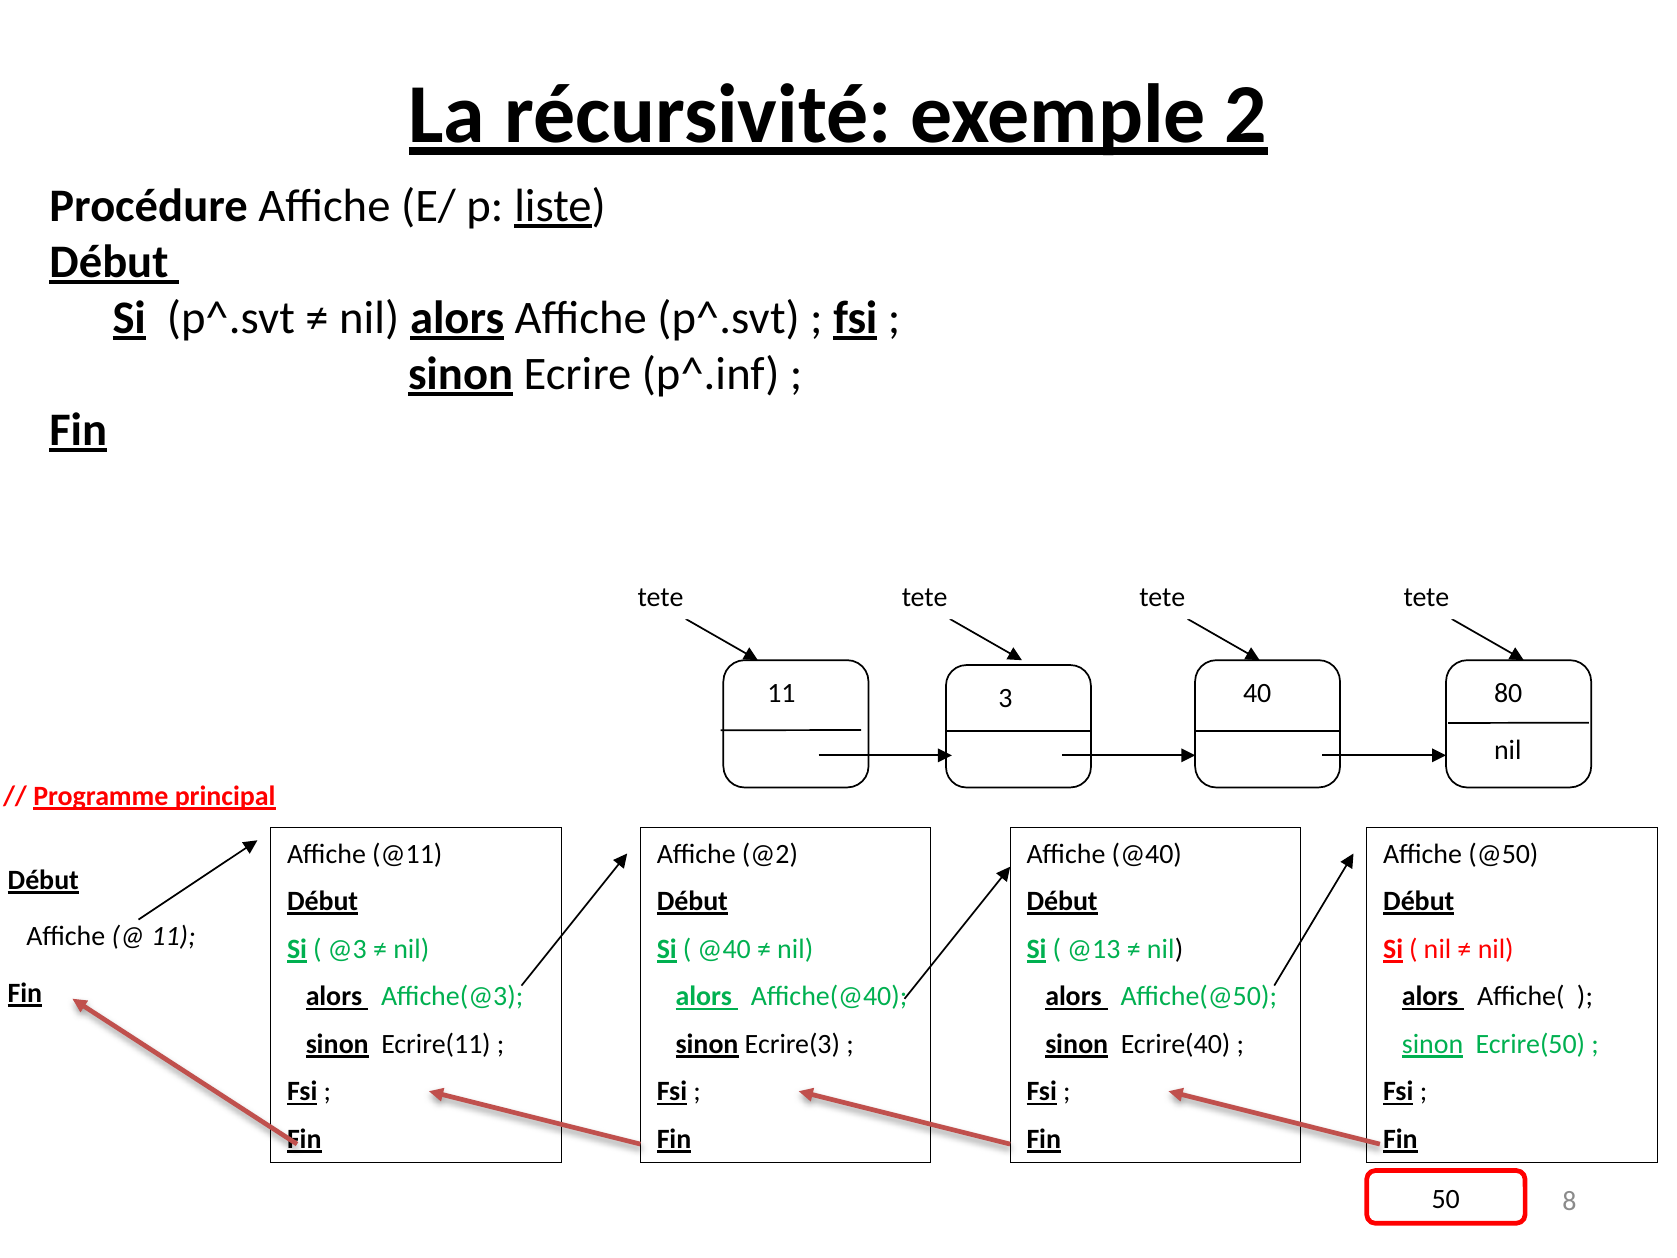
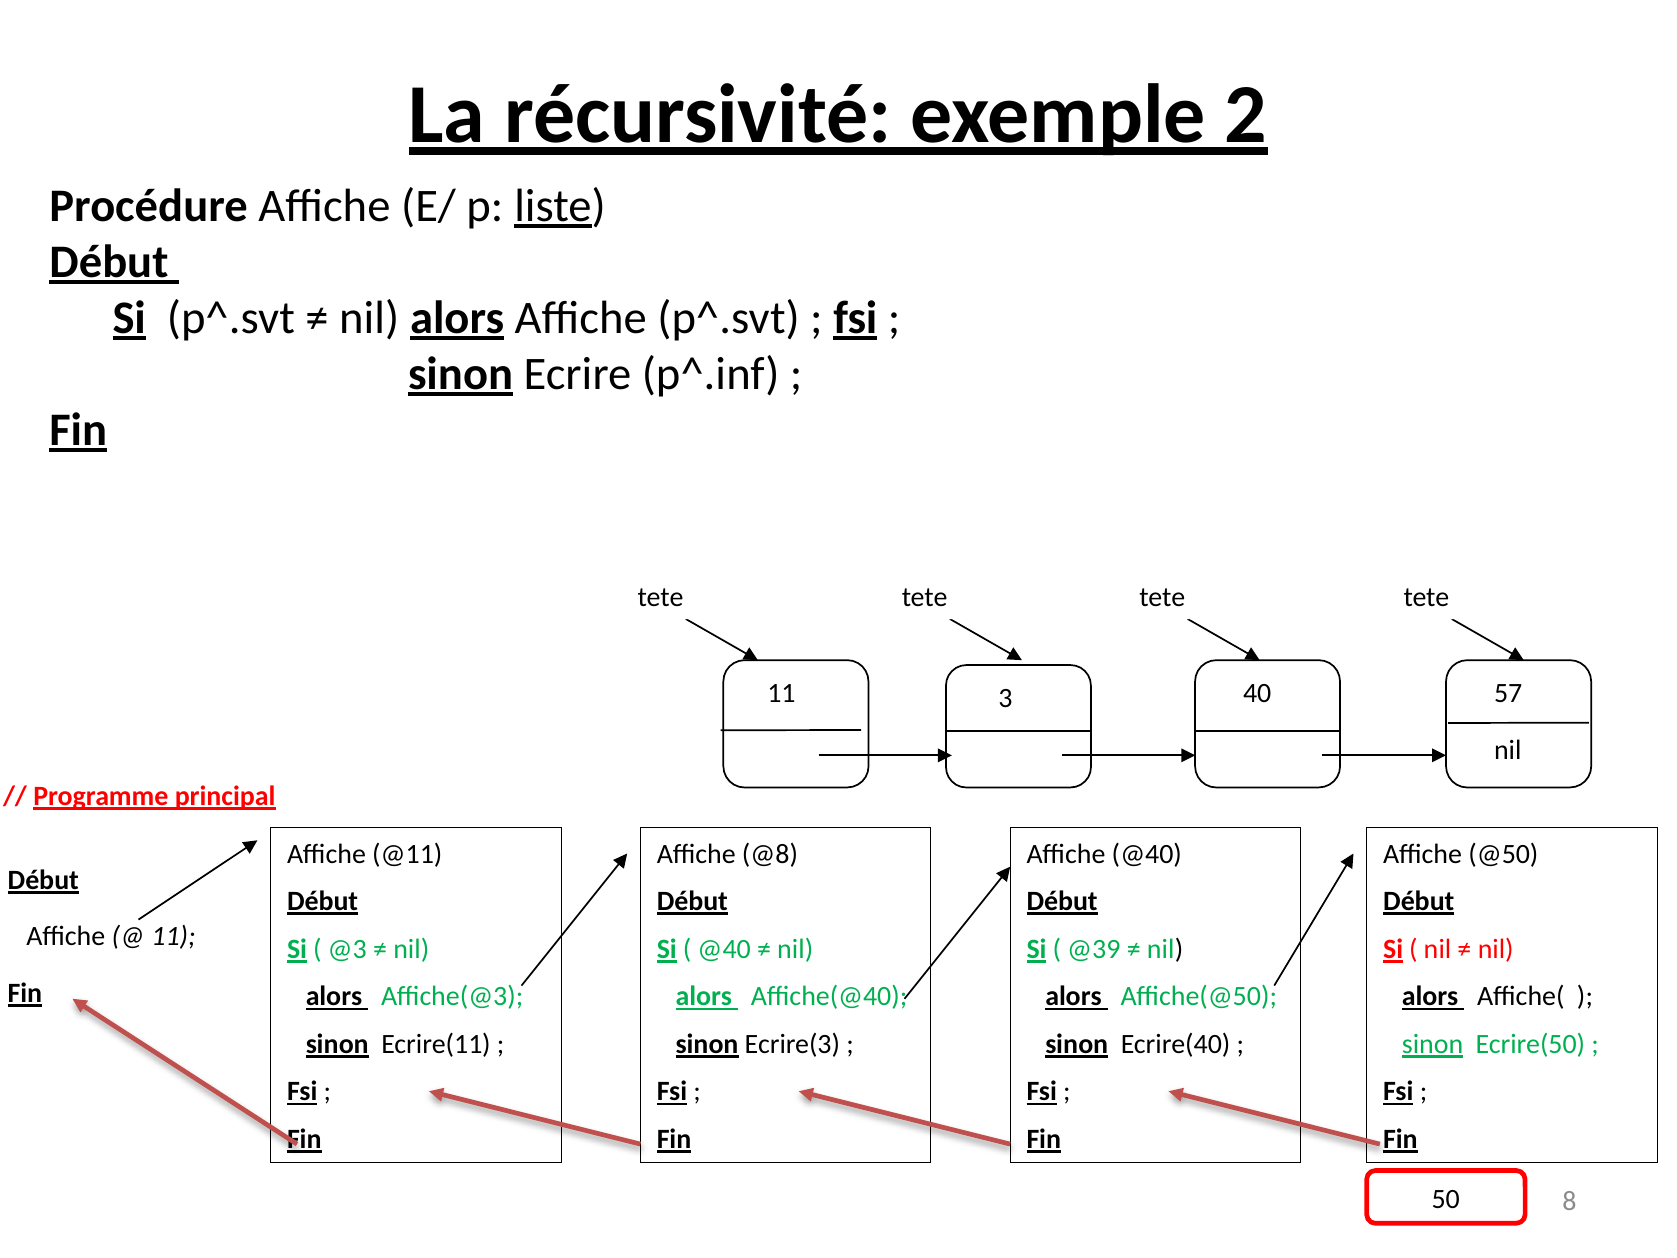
80: 80 -> 57
@2: @2 -> @8
@13: @13 -> @39
